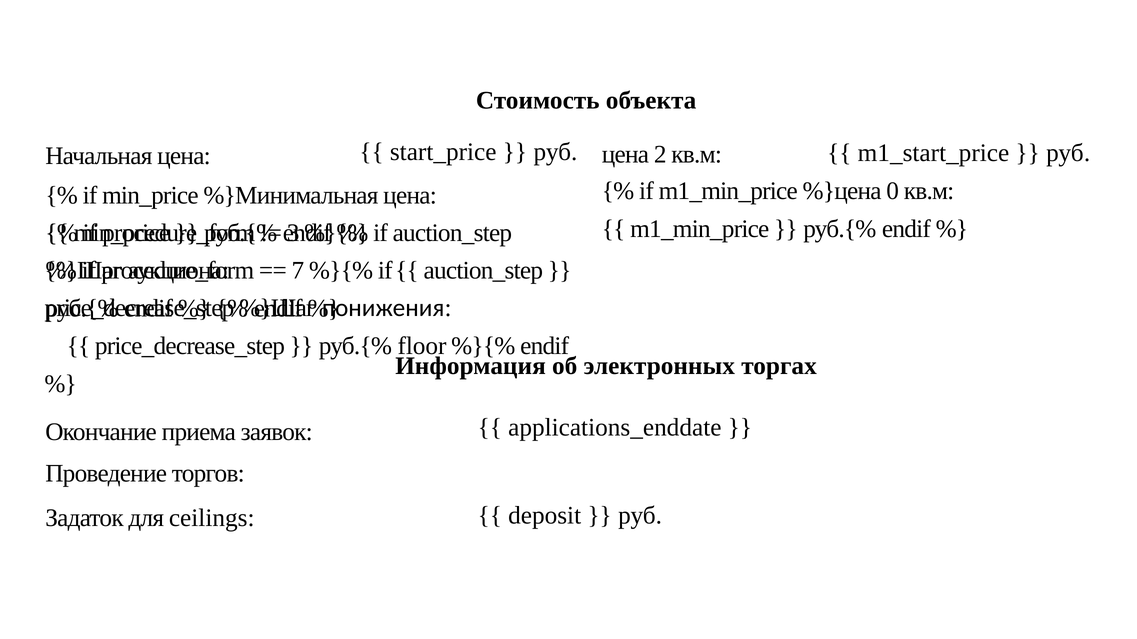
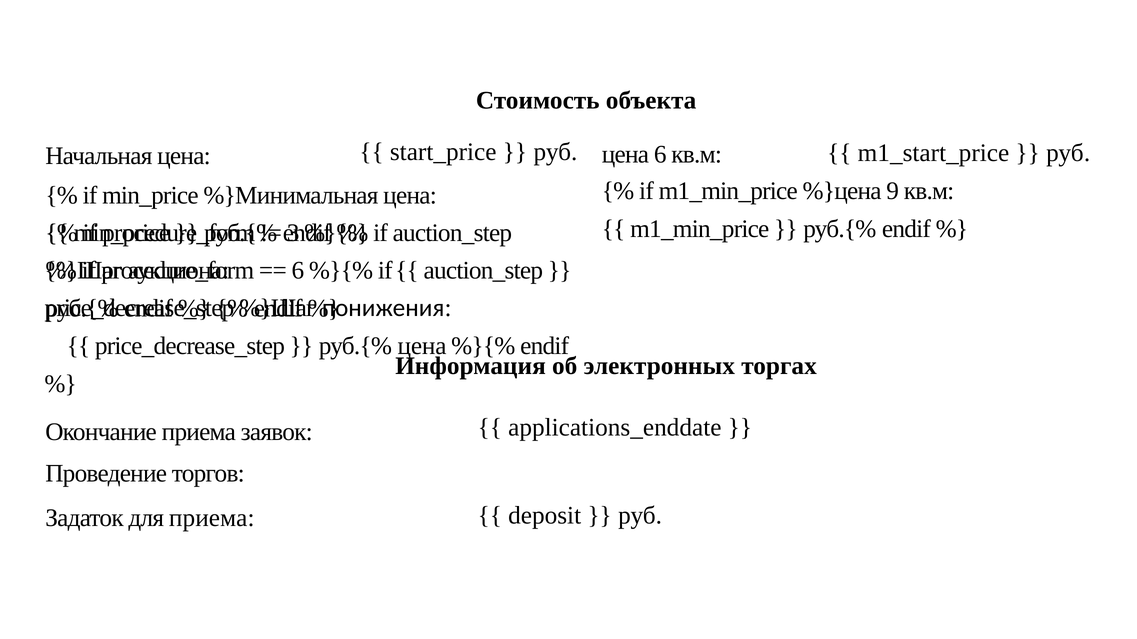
цена 2: 2 -> 6
0: 0 -> 9
7 at (298, 271): 7 -> 6
руб.{% floor: floor -> цена
для ceilings: ceilings -> приема
